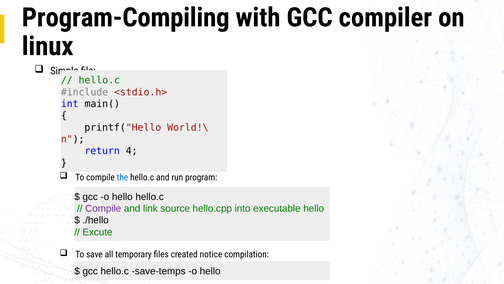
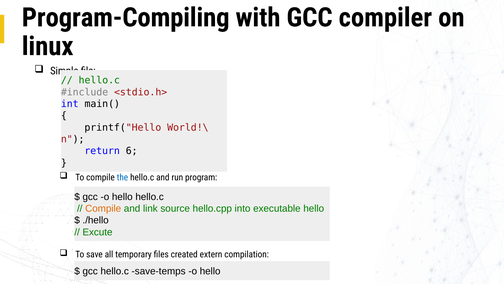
4: 4 -> 6
Compile at (103, 208) colour: purple -> orange
notice: notice -> extern
